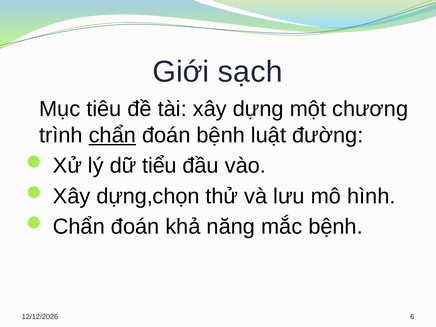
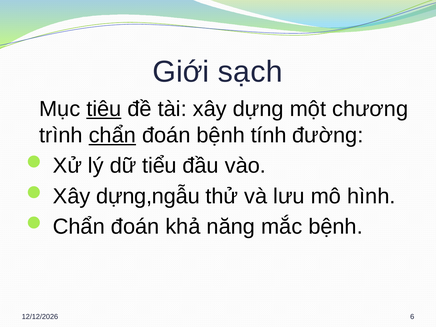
tiêu underline: none -> present
luật: luật -> tính
dựng,chọn: dựng,chọn -> dựng,ngẫu
